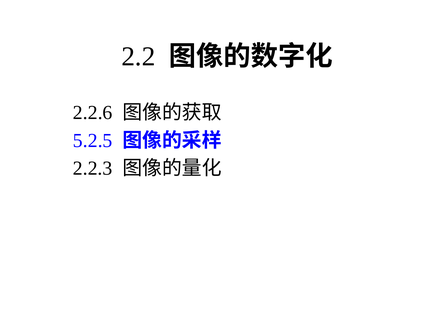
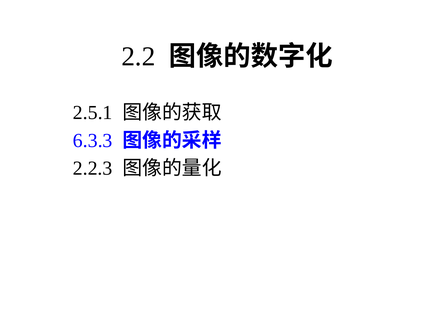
2.2.6: 2.2.6 -> 2.5.1
5.2.5: 5.2.5 -> 6.3.3
